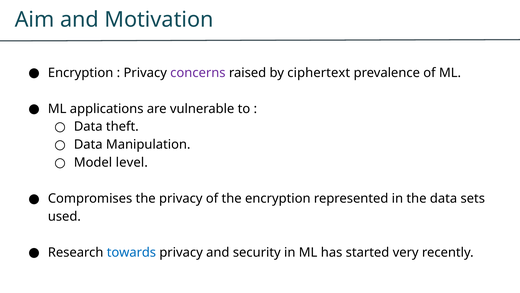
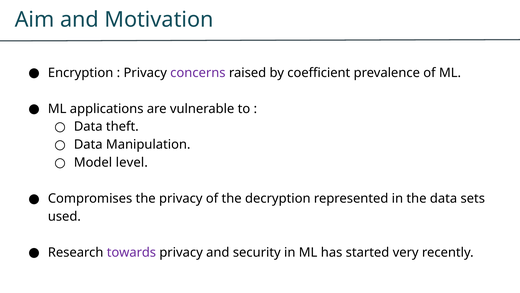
ciphertext: ciphertext -> coefficient
the encryption: encryption -> decryption
towards colour: blue -> purple
